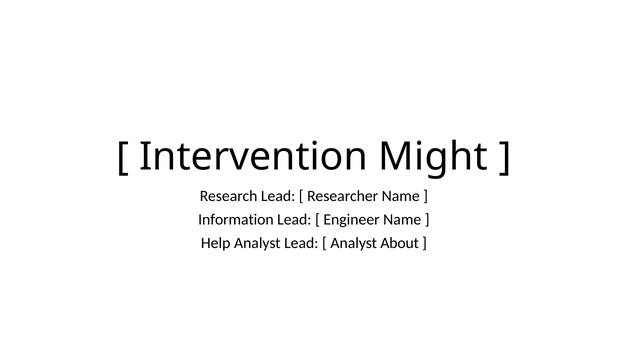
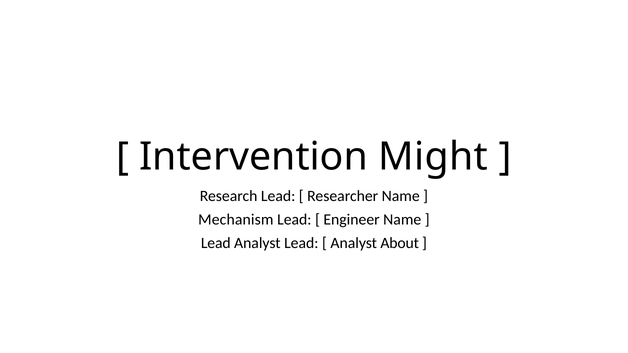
Information: Information -> Mechanism
Help at (216, 243): Help -> Lead
